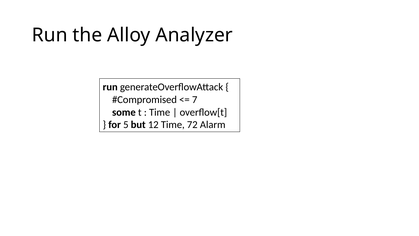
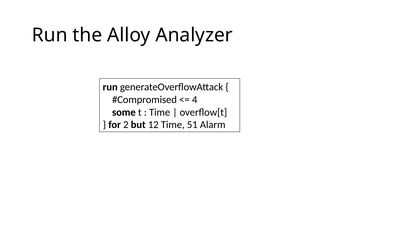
7: 7 -> 4
5: 5 -> 2
72: 72 -> 51
